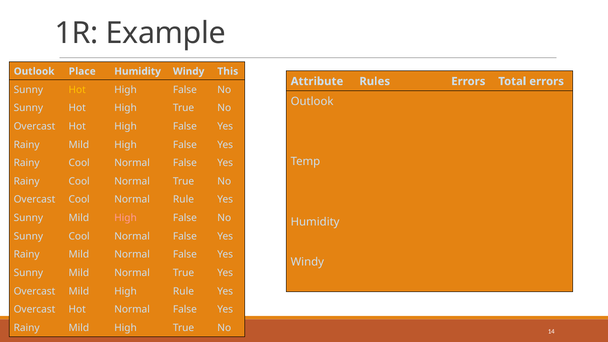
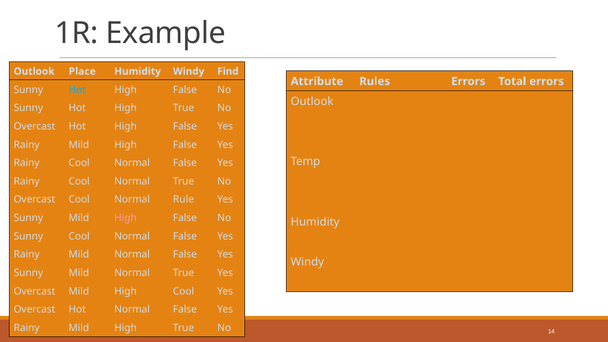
This: This -> Find
Hot at (77, 90) colour: yellow -> light blue
High Rule: Rule -> Cool
